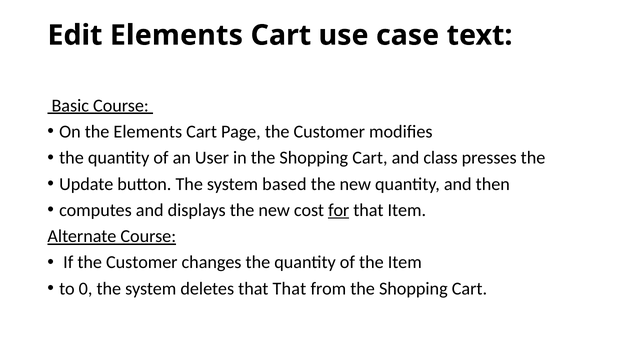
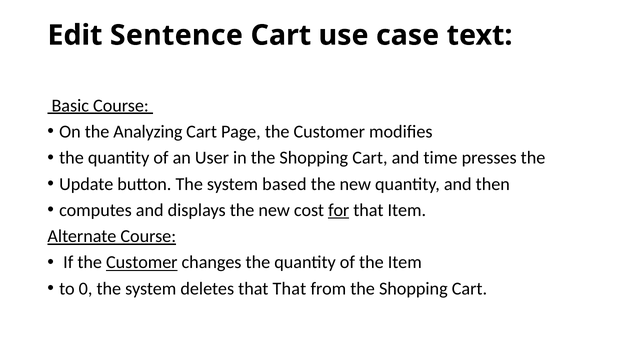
Edit Elements: Elements -> Sentence
the Elements: Elements -> Analyzing
class: class -> time
Customer at (142, 262) underline: none -> present
